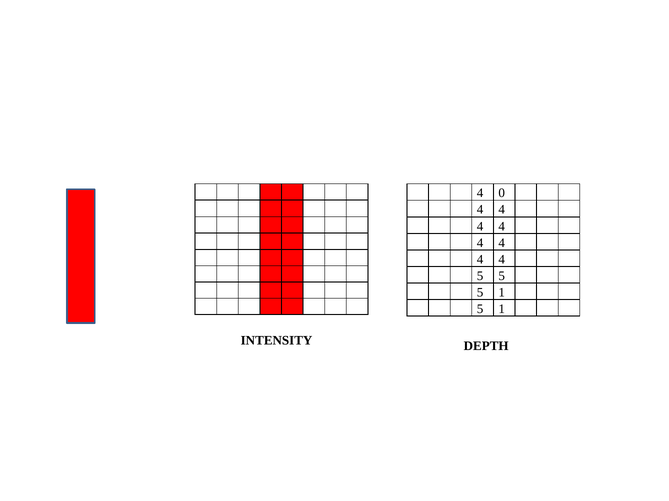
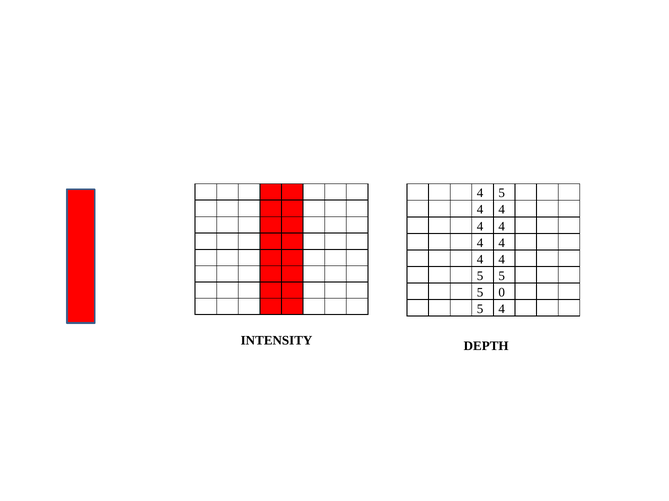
0 at (502, 193): 0 -> 5
1 at (502, 293): 1 -> 0
1 at (502, 309): 1 -> 4
